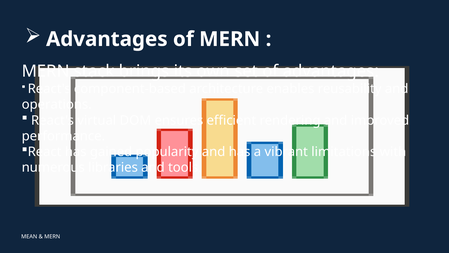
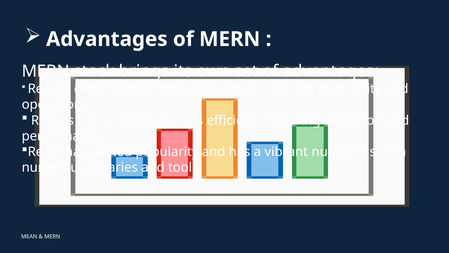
vibrant limitations: limitations -> numerous
